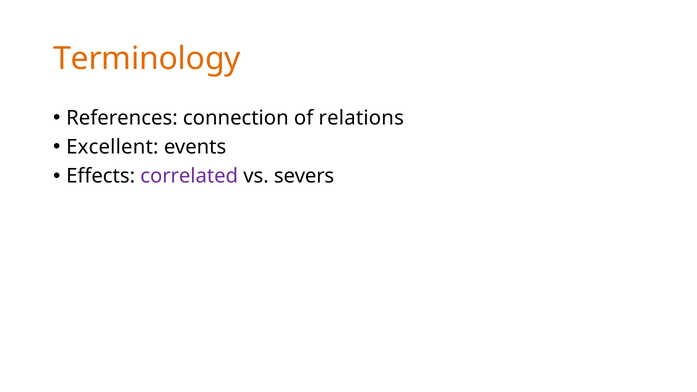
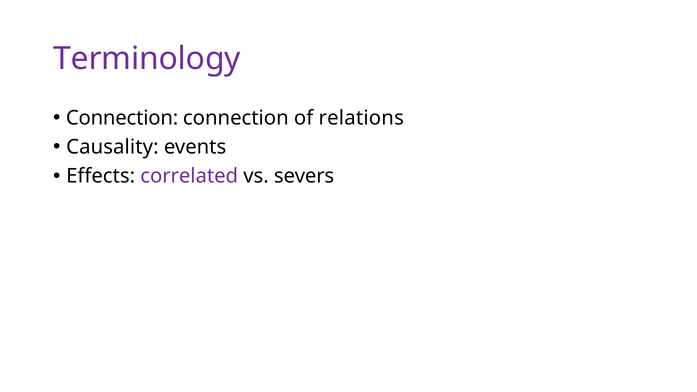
Terminology colour: orange -> purple
References at (122, 118): References -> Connection
Excellent: Excellent -> Causality
